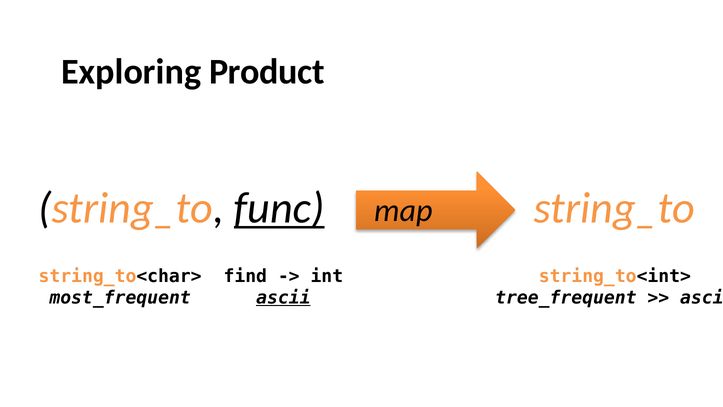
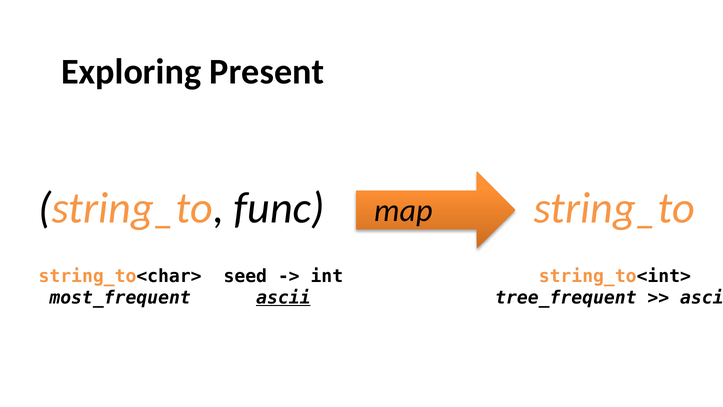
Product: Product -> Present
func underline: present -> none
find: find -> seed
